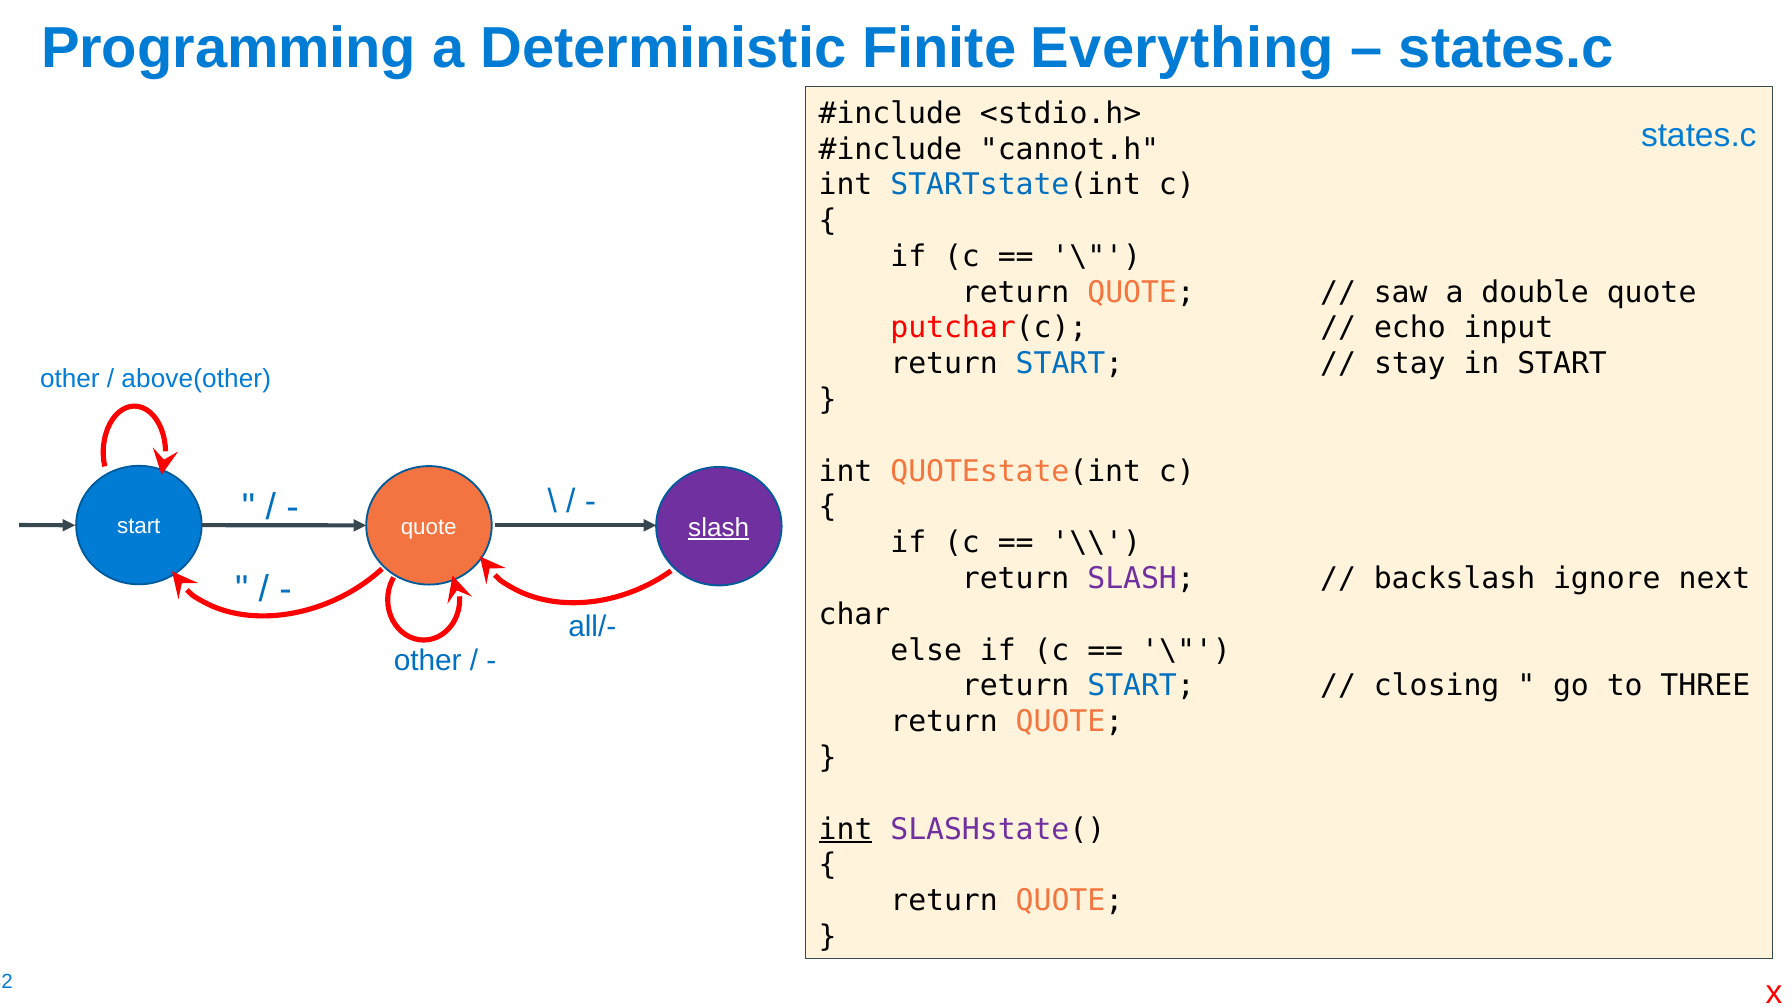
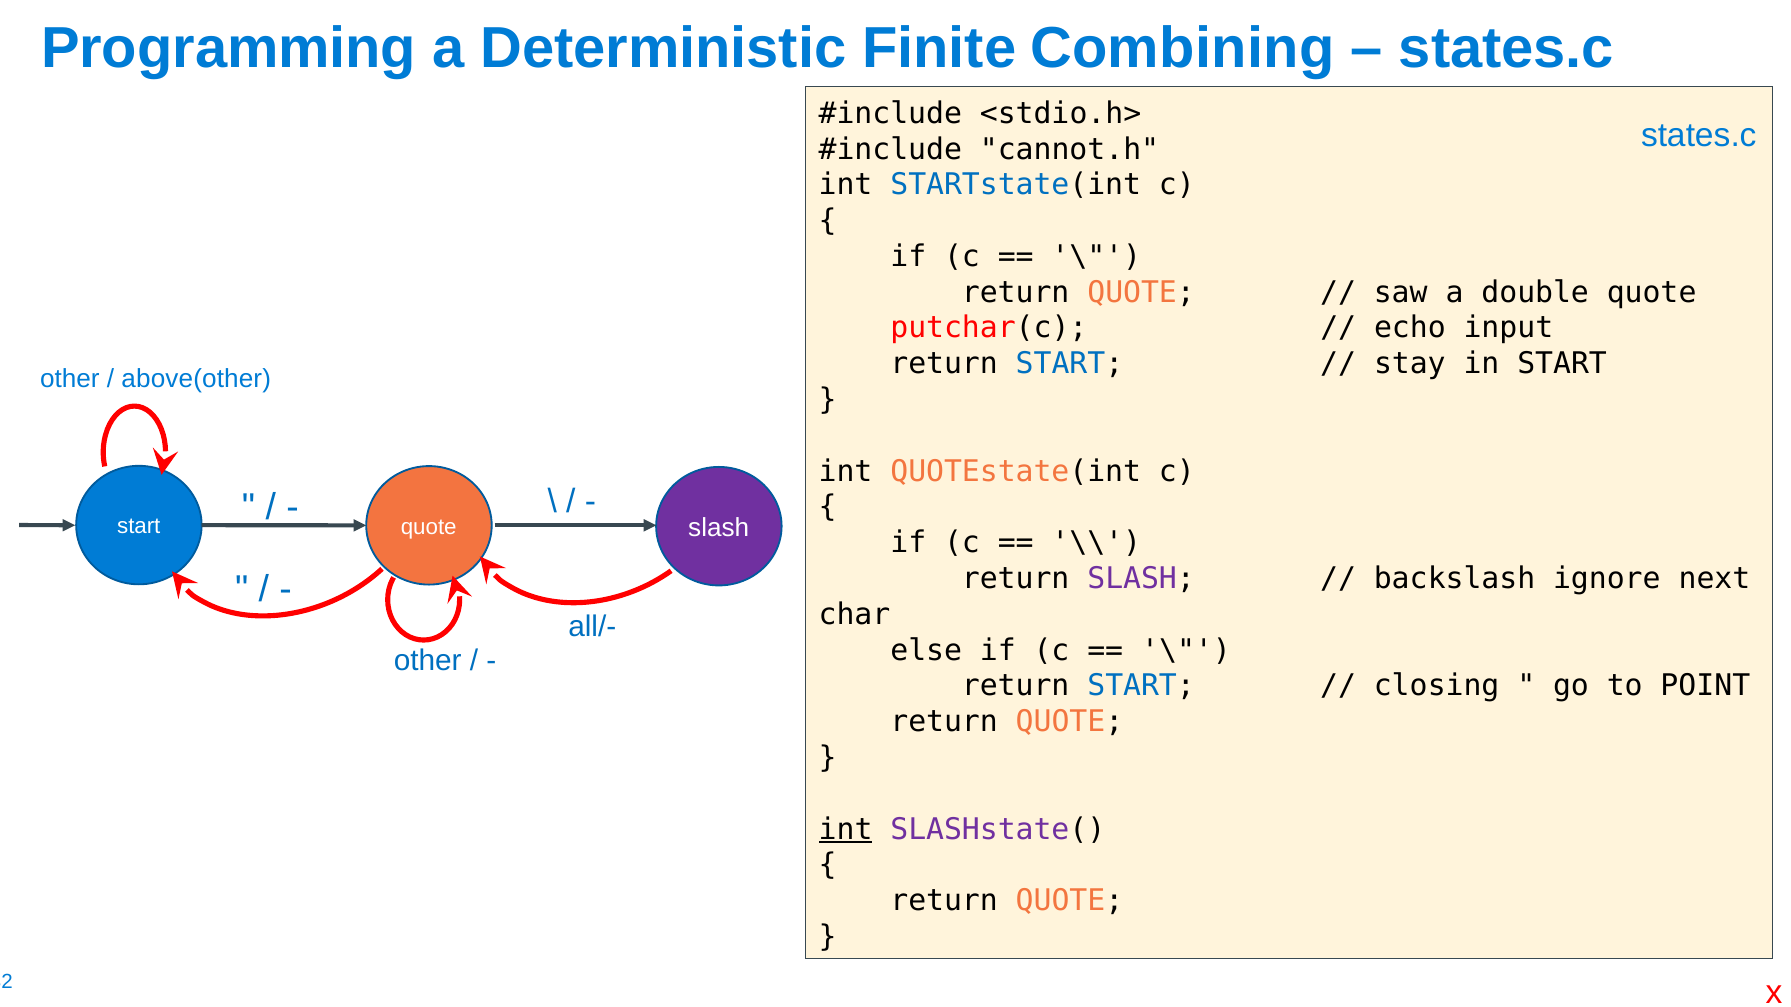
Everything: Everything -> Combining
slash at (719, 528) underline: present -> none
THREE: THREE -> POINT
